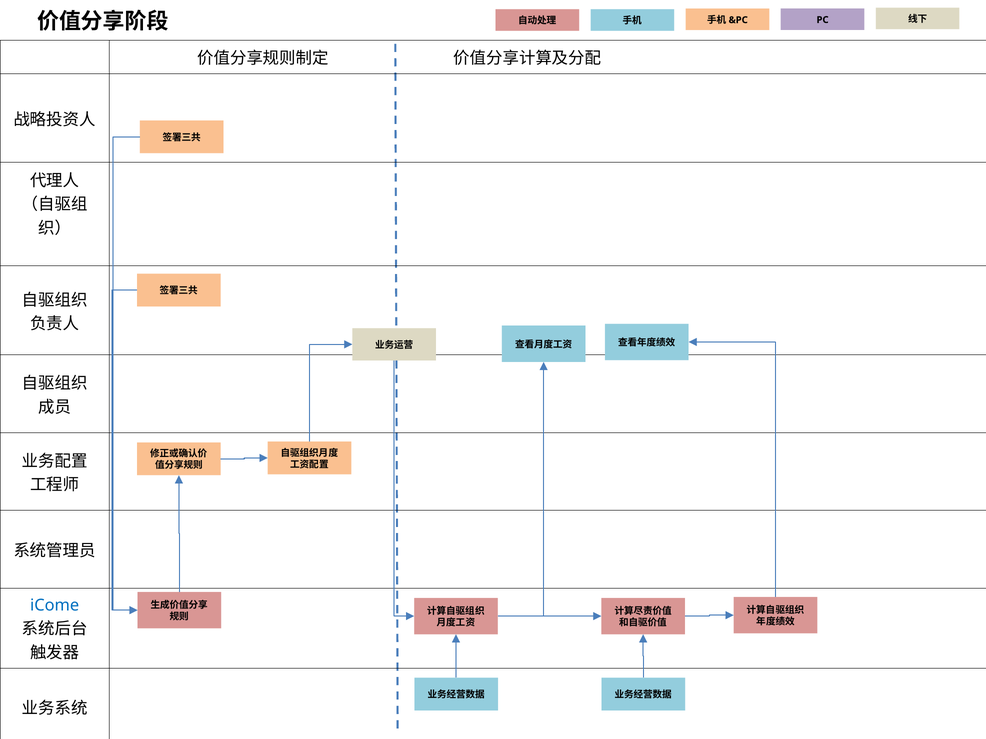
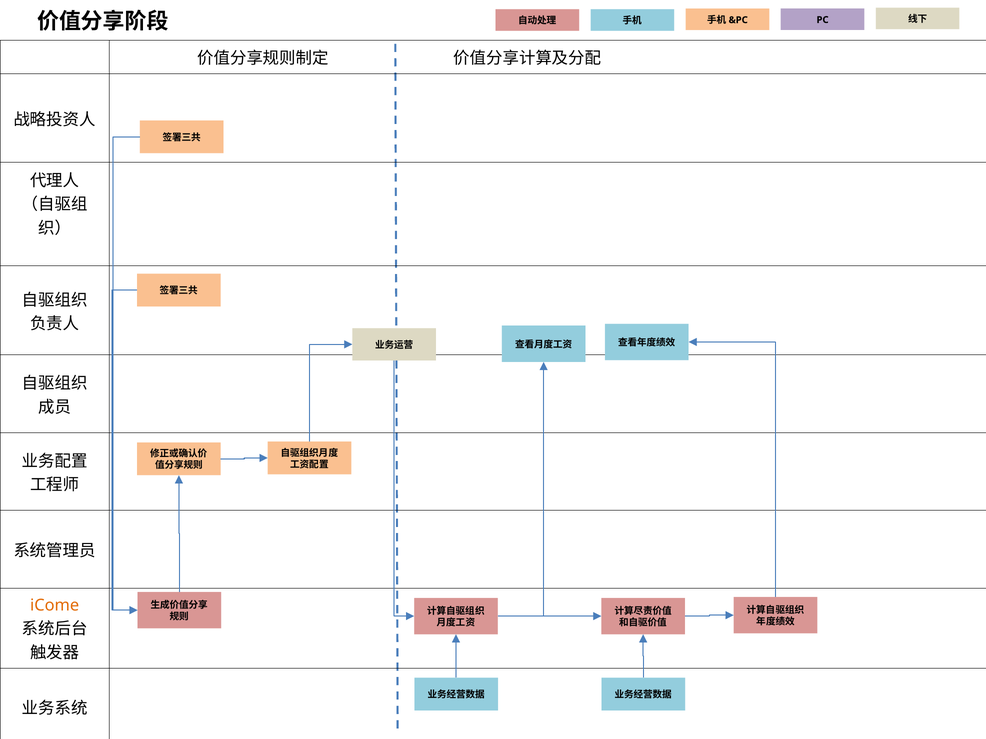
iCome colour: blue -> orange
